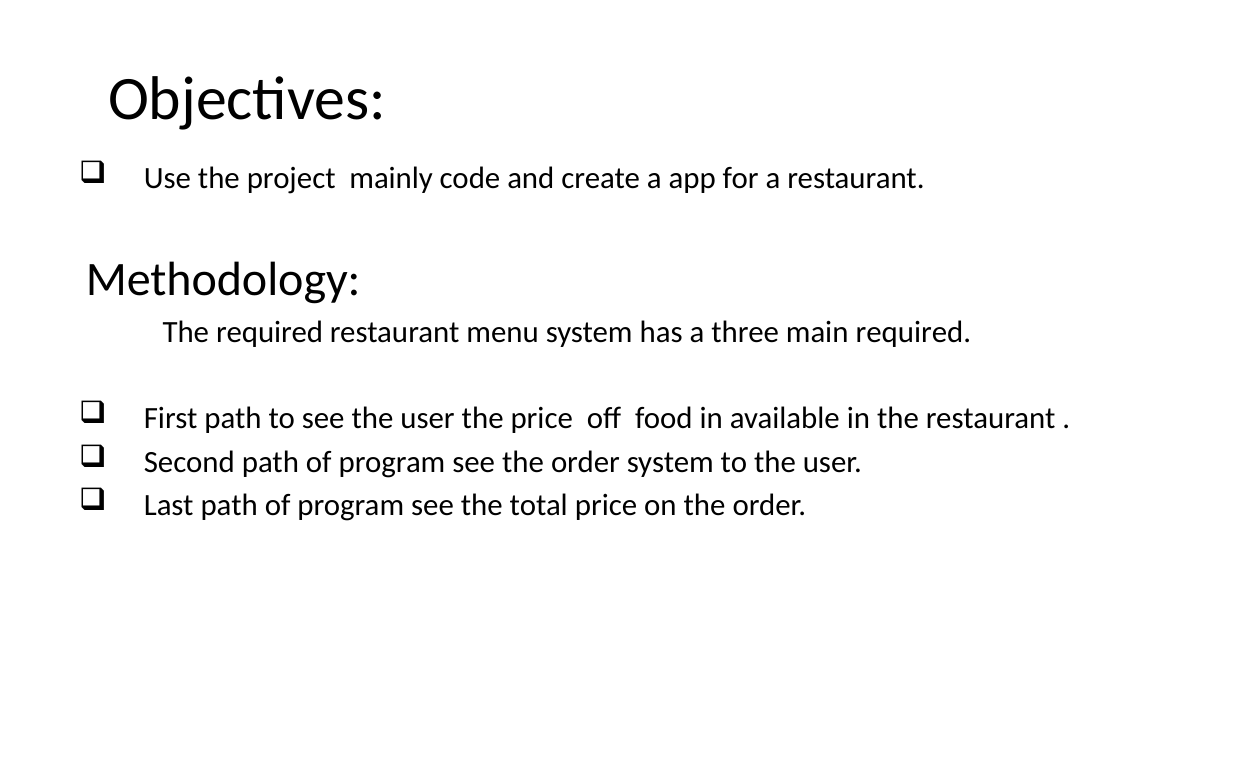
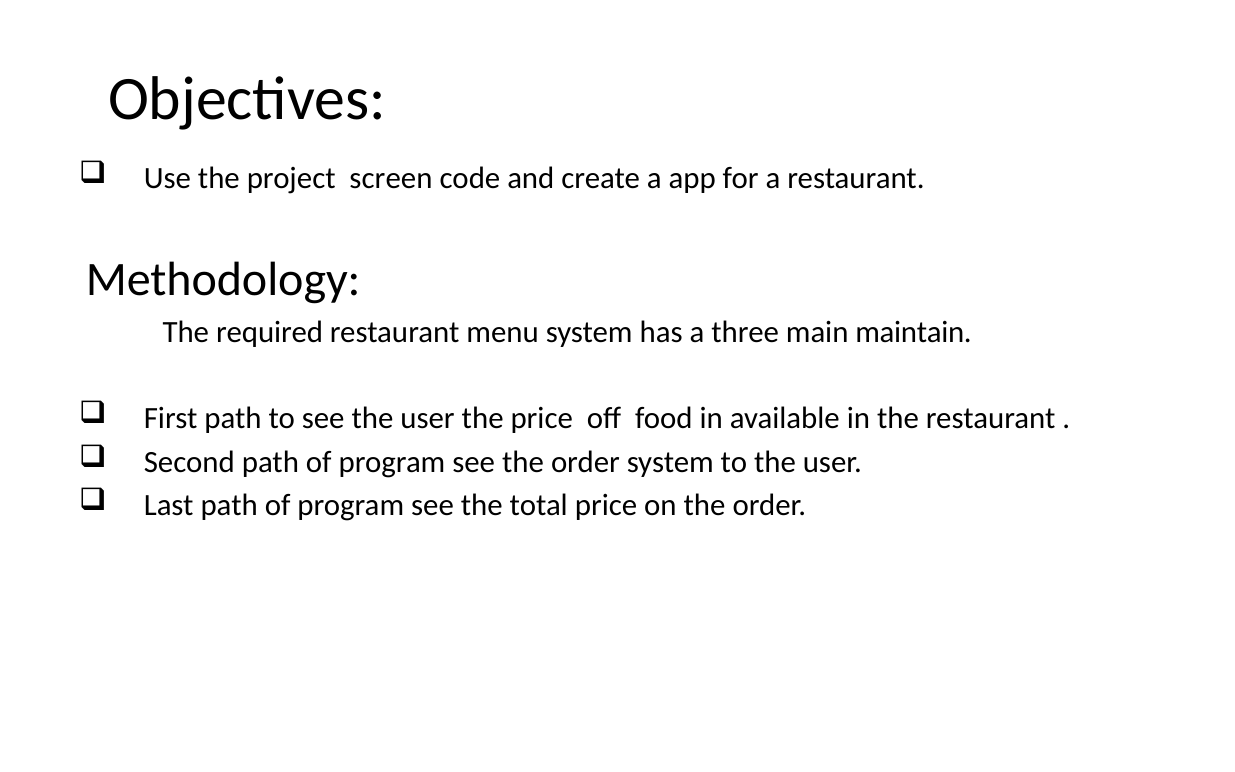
mainly: mainly -> screen
main required: required -> maintain
